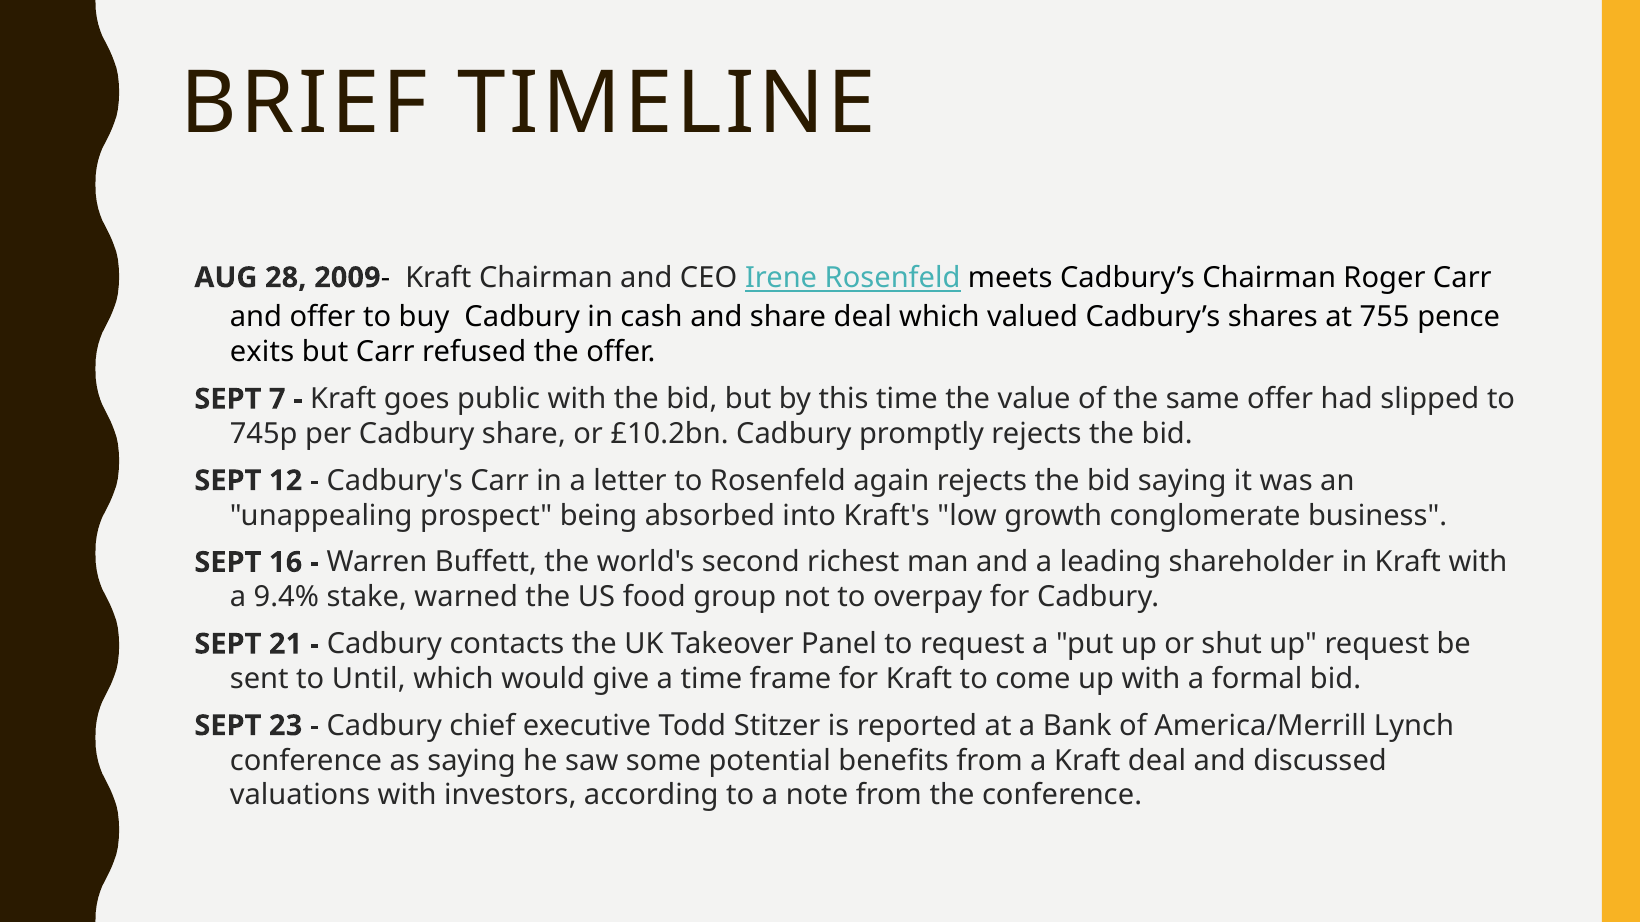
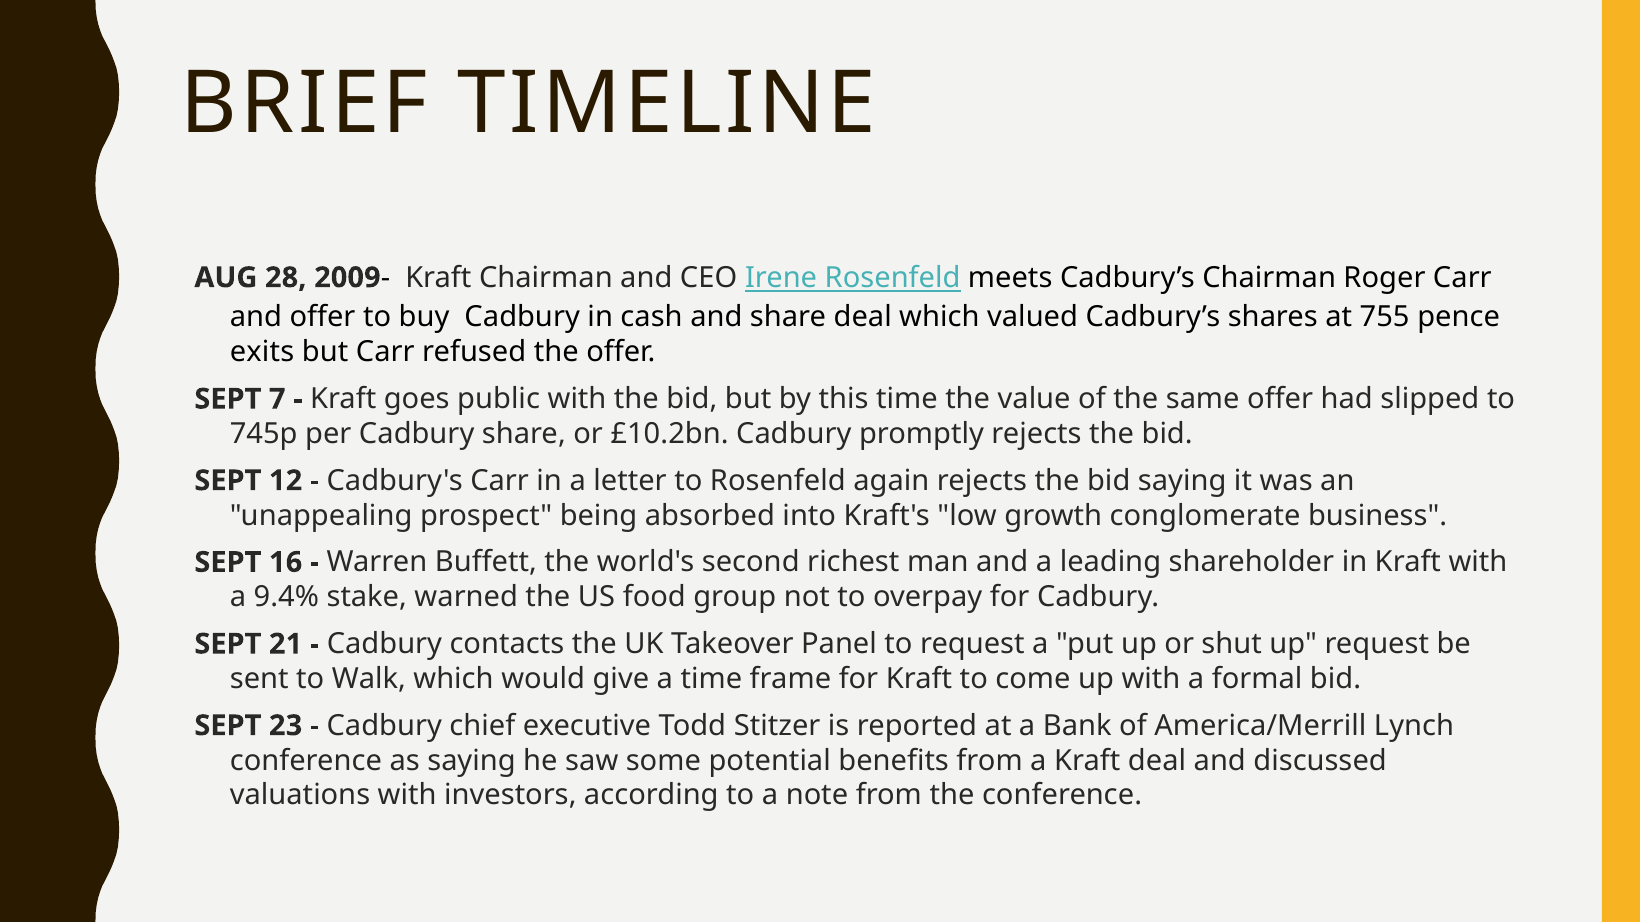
Until: Until -> Walk
